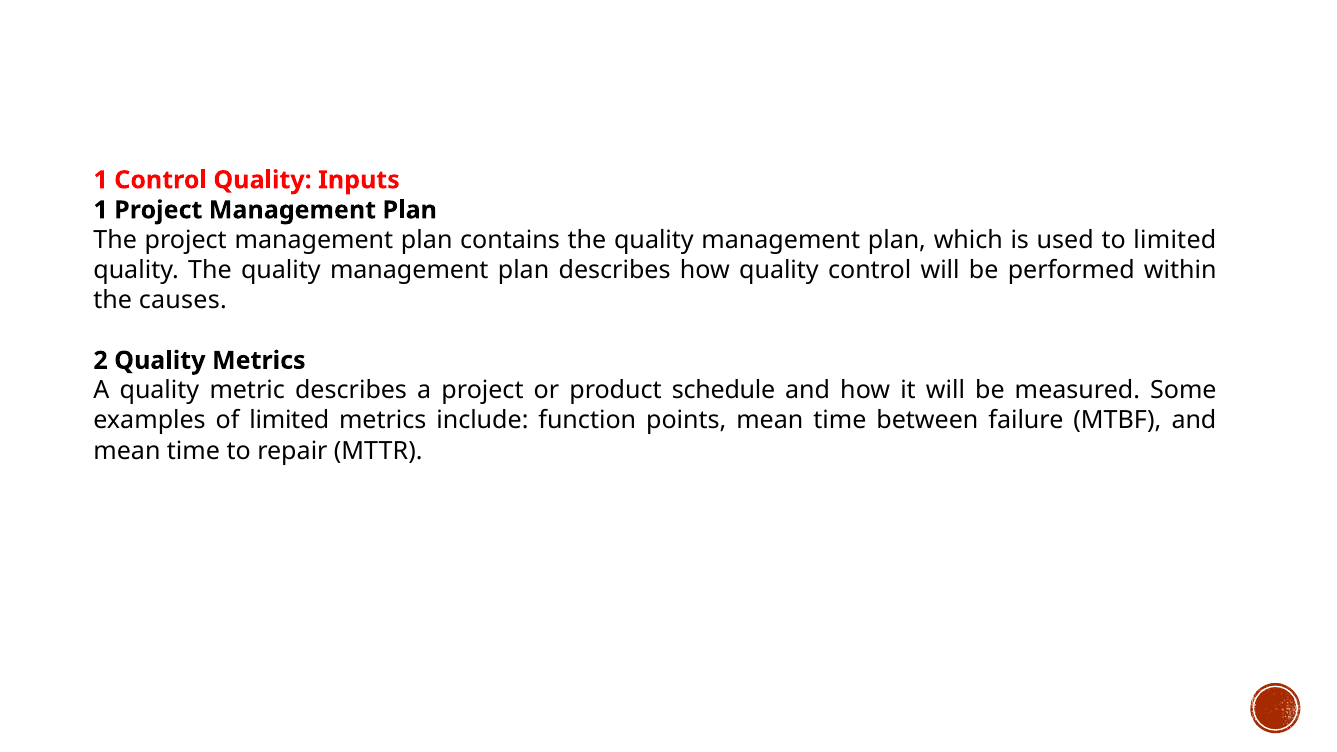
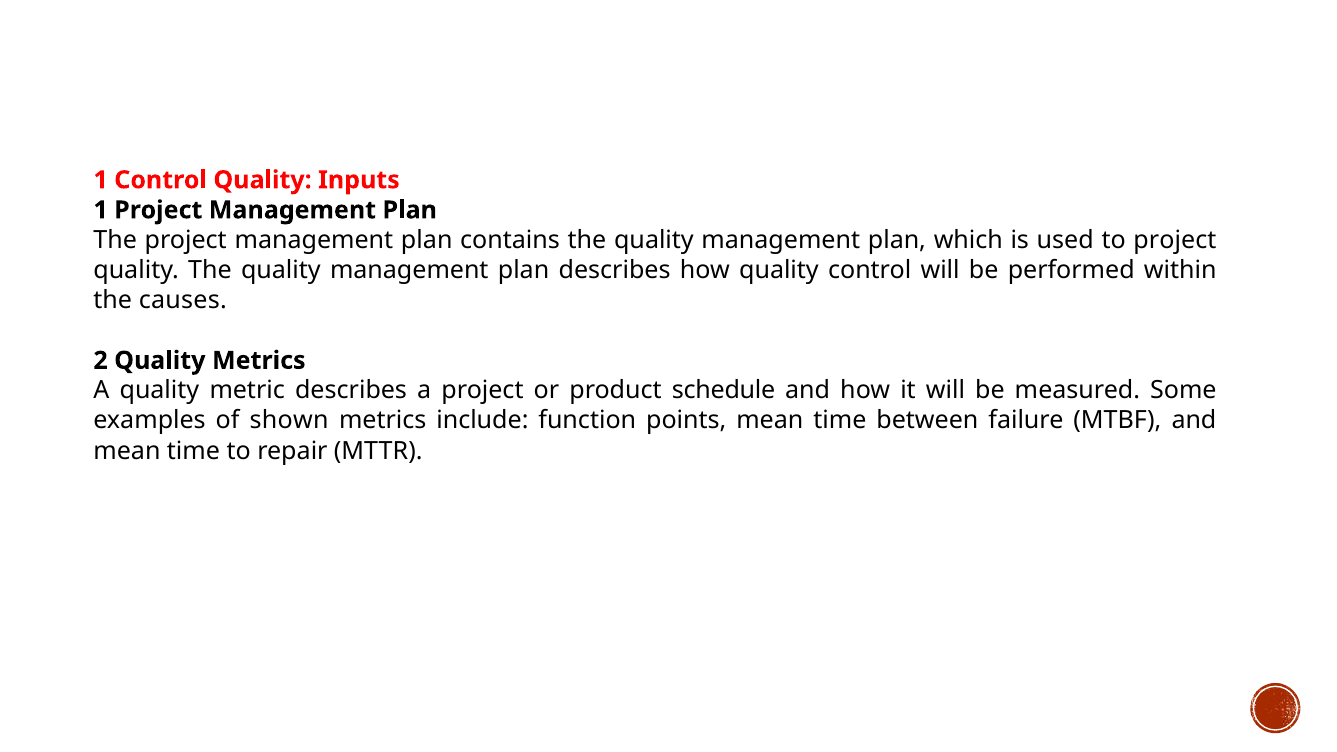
to limited: limited -> project
of limited: limited -> shown
